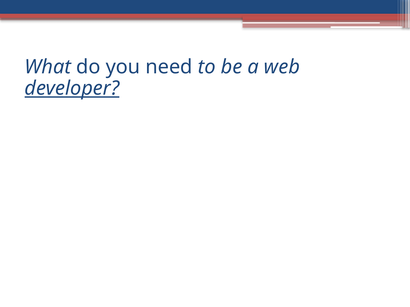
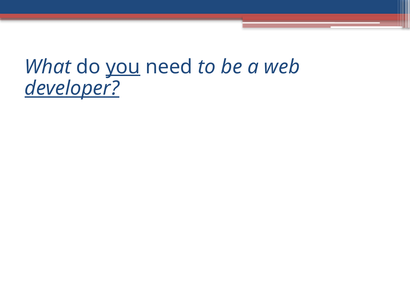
you underline: none -> present
